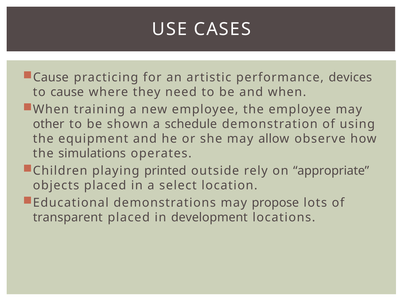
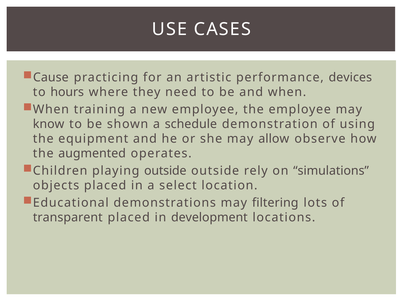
to cause: cause -> hours
other: other -> know
simulations: simulations -> augmented
playing printed: printed -> outside
appropriate: appropriate -> simulations
propose: propose -> filtering
